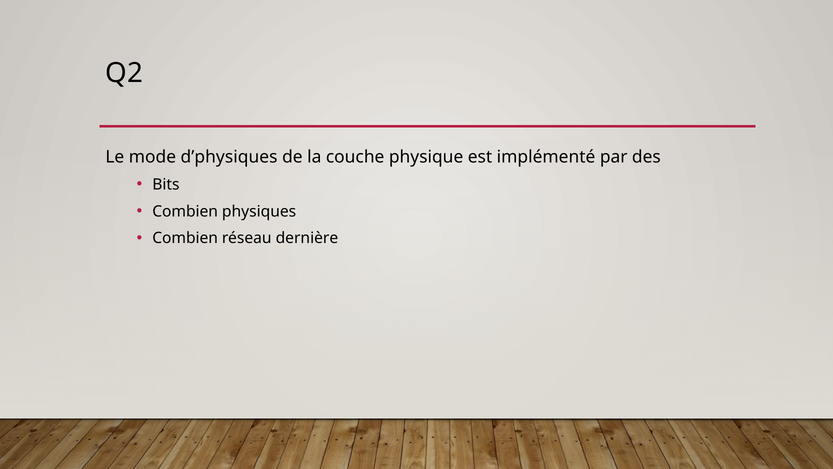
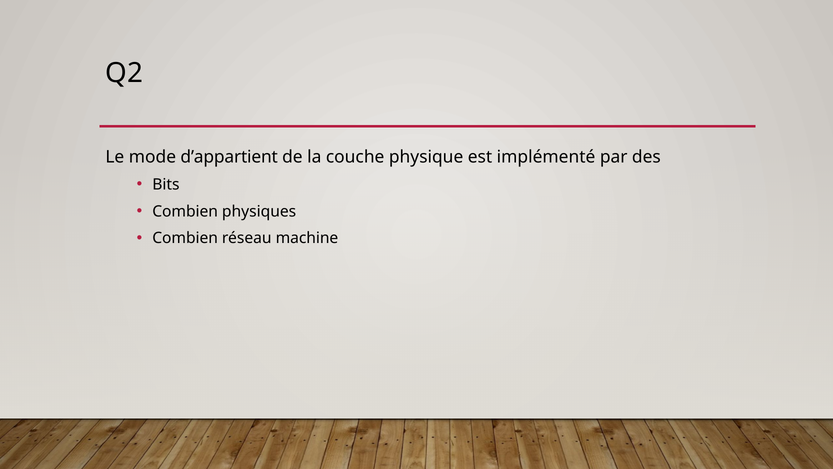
d’physiques: d’physiques -> d’appartient
dernière: dernière -> machine
